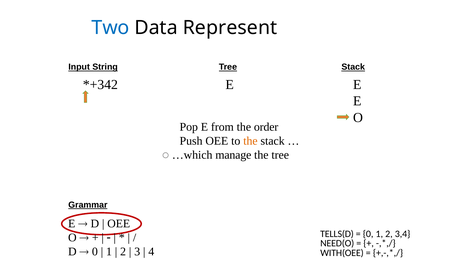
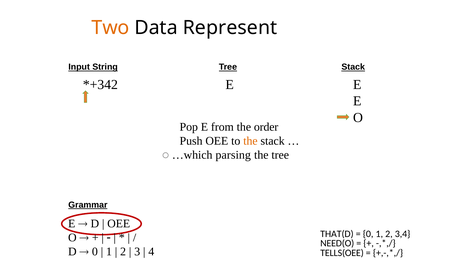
Two colour: blue -> orange
manage: manage -> parsing
TELLS(D: TELLS(D -> THAT(D
WITH(OEE: WITH(OEE -> TELLS(OEE
